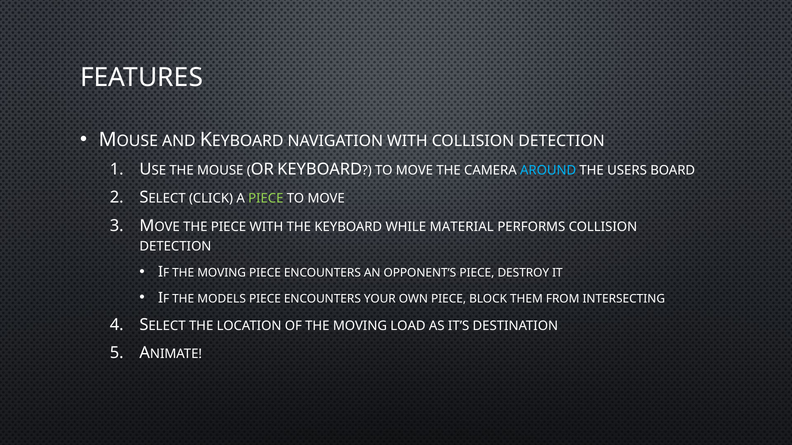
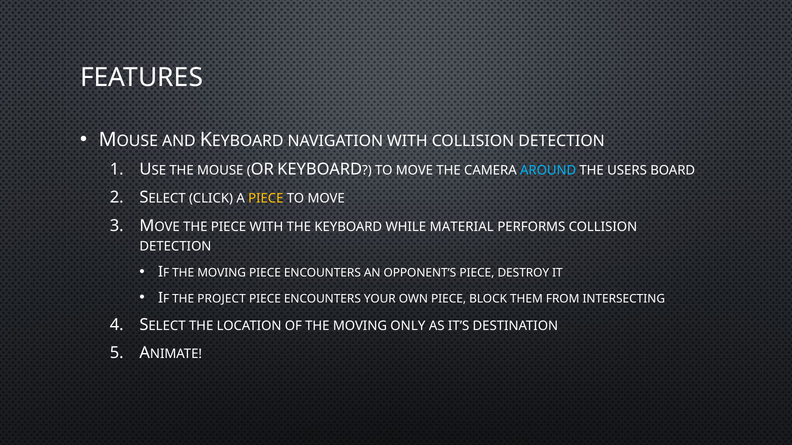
PIECE at (266, 199) colour: light green -> yellow
MODELS: MODELS -> PROJECT
LOAD: LOAD -> ONLY
